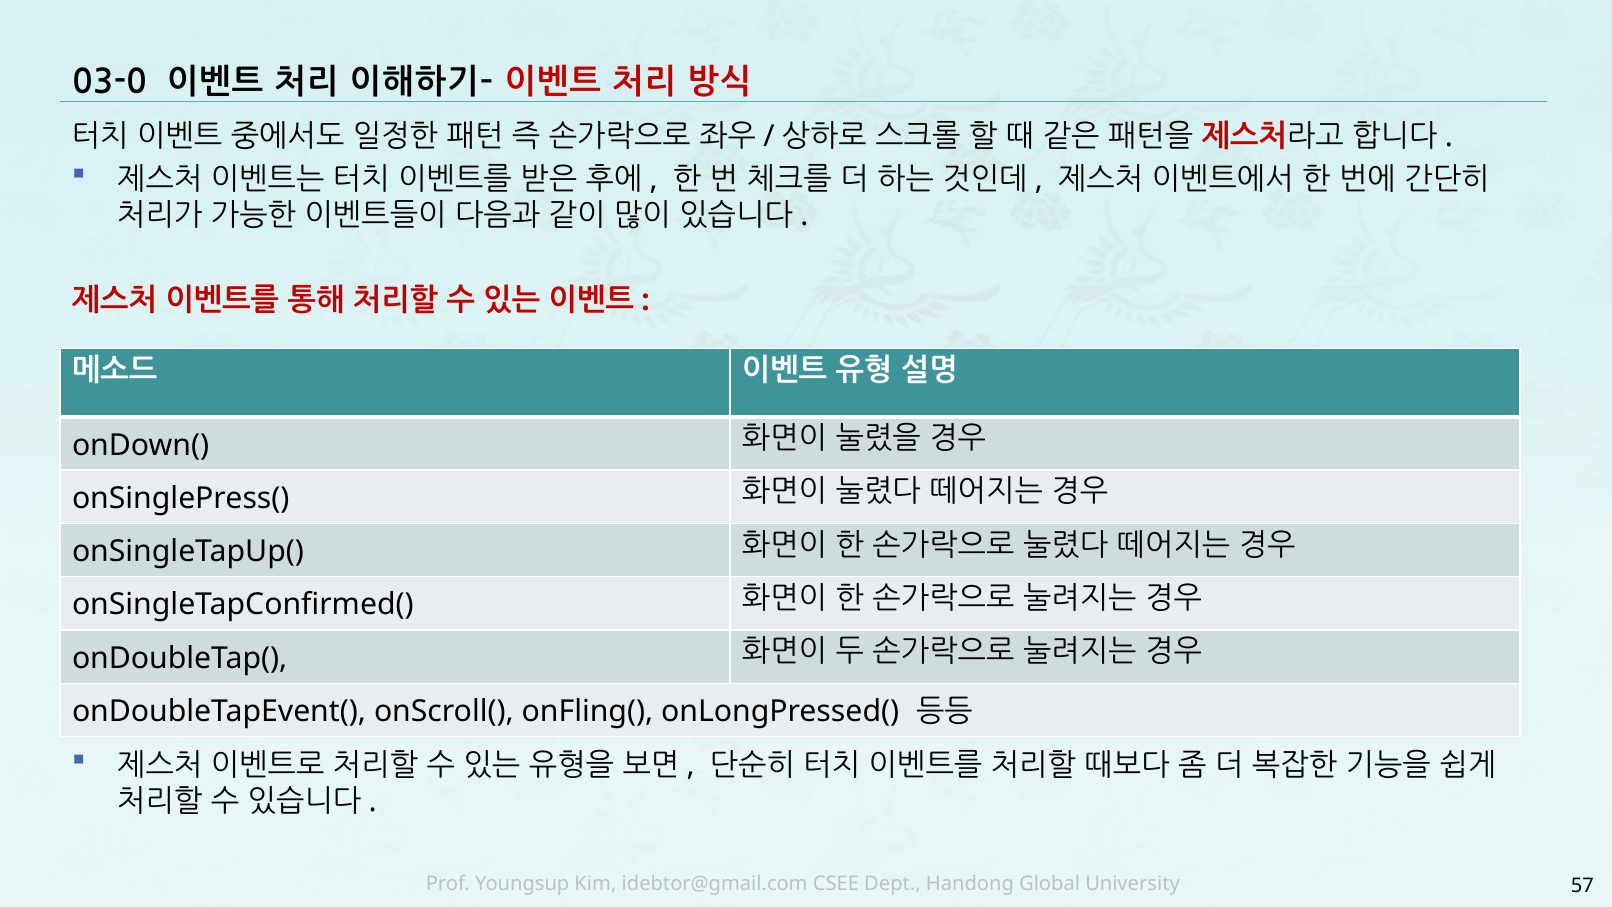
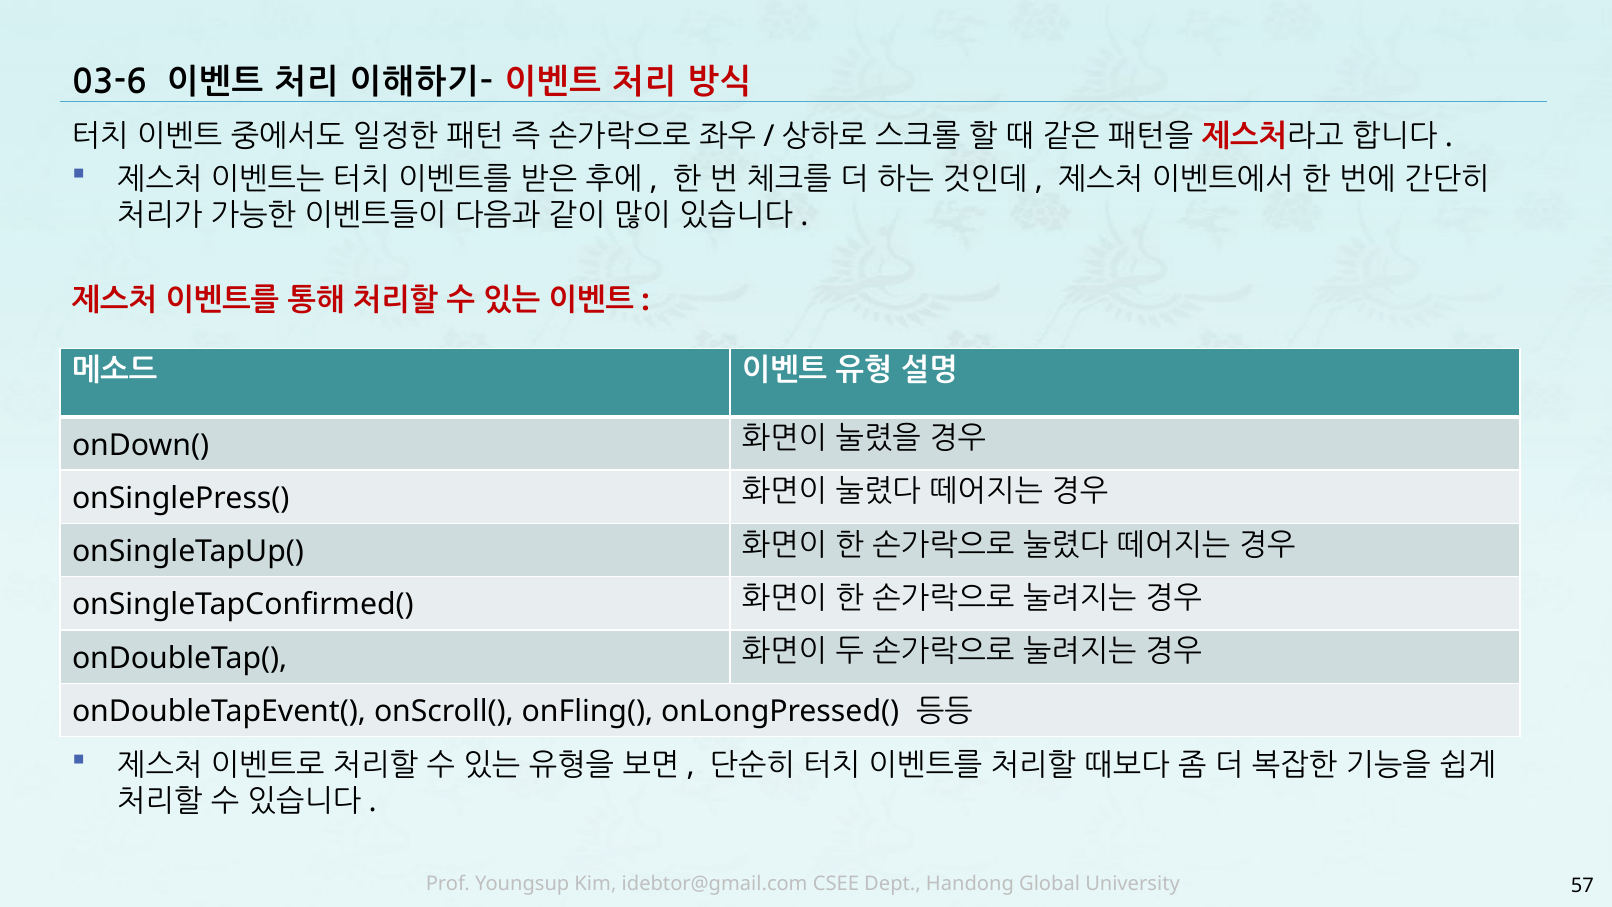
03-0: 03-0 -> 03-6
